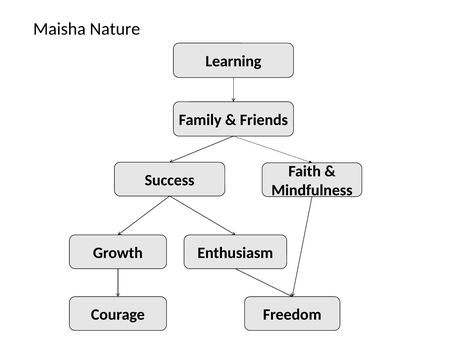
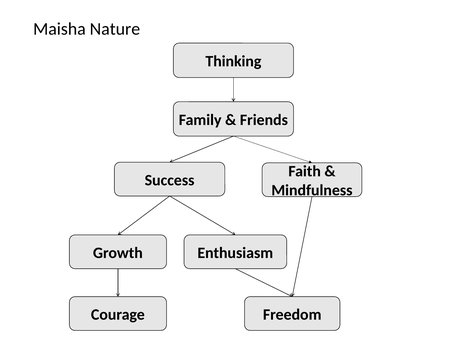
Learning: Learning -> Thinking
